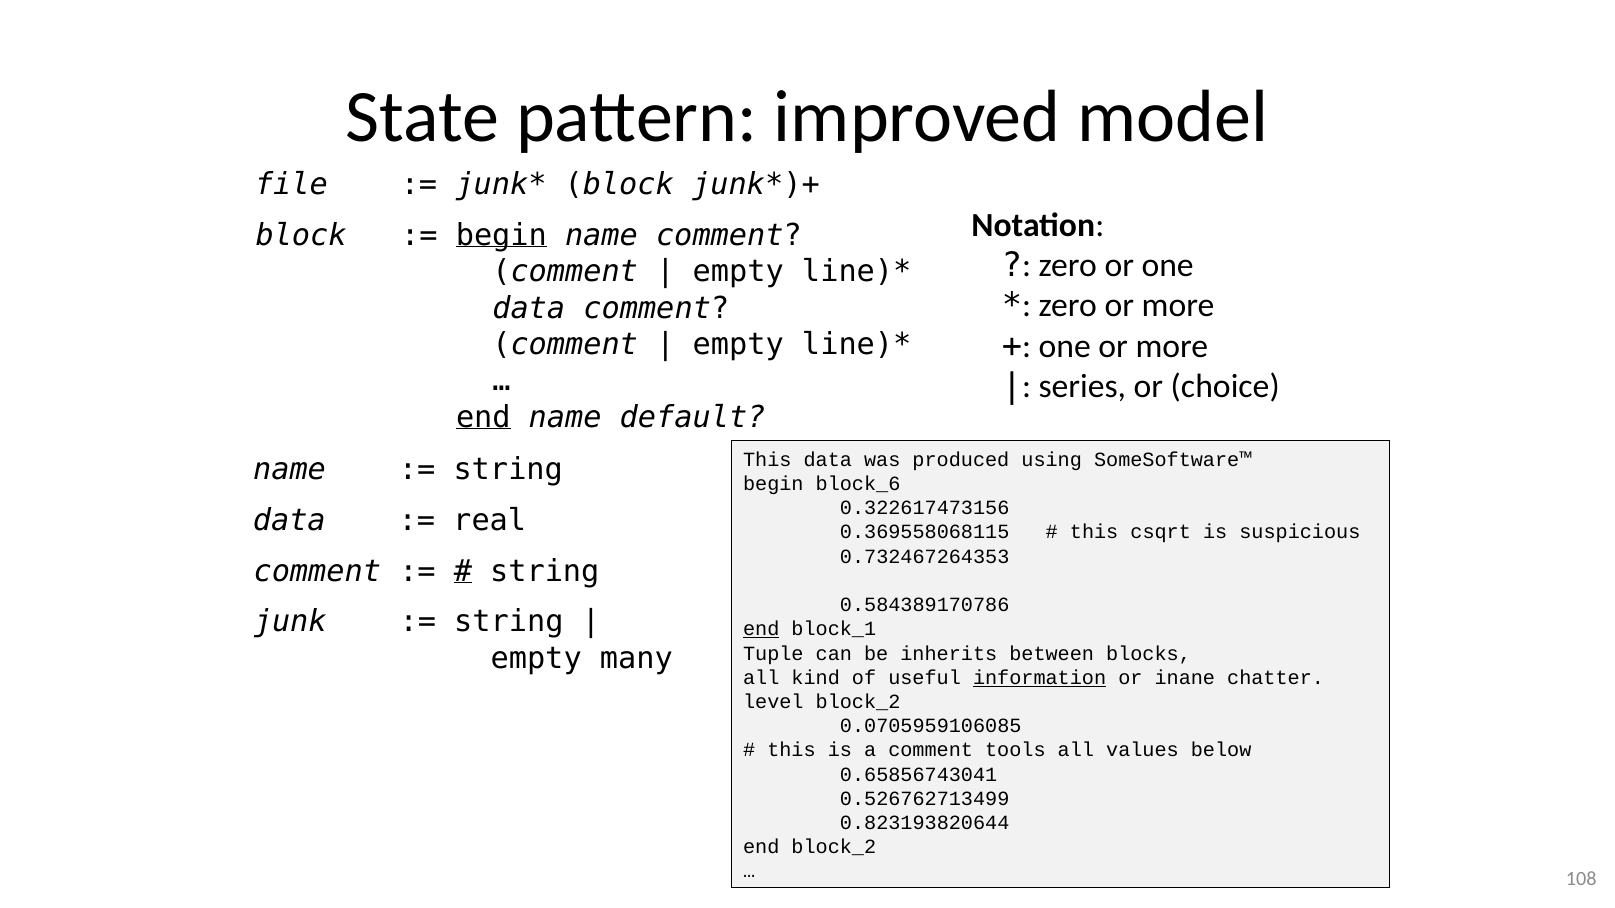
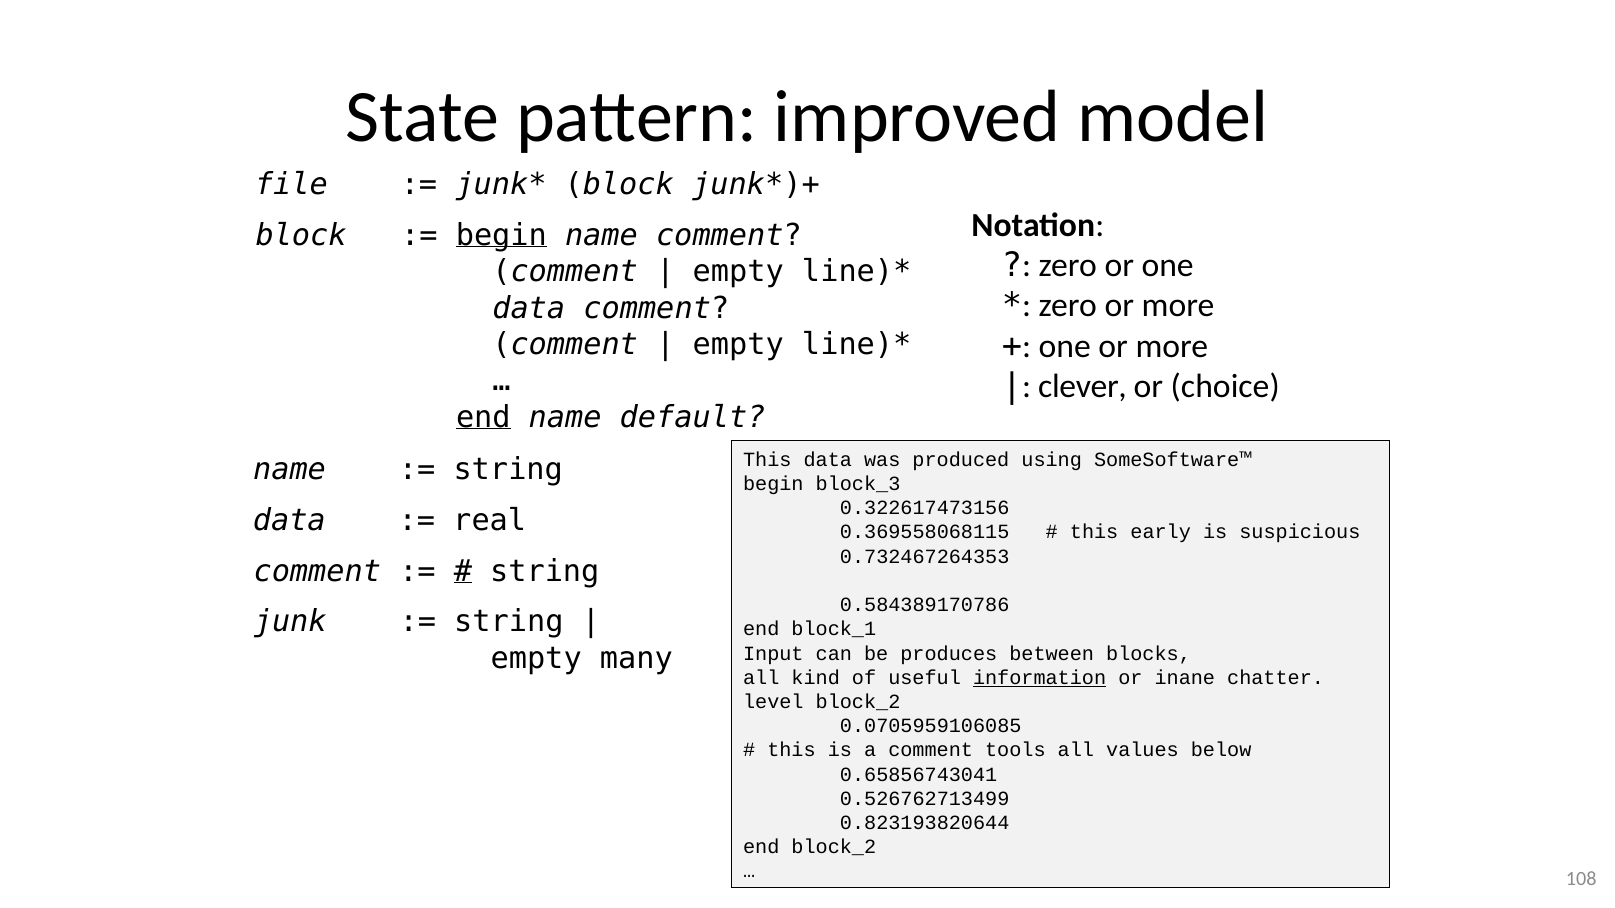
series: series -> clever
block_6: block_6 -> block_3
csqrt: csqrt -> early
end at (761, 629) underline: present -> none
Tuple: Tuple -> Input
inherits: inherits -> produces
